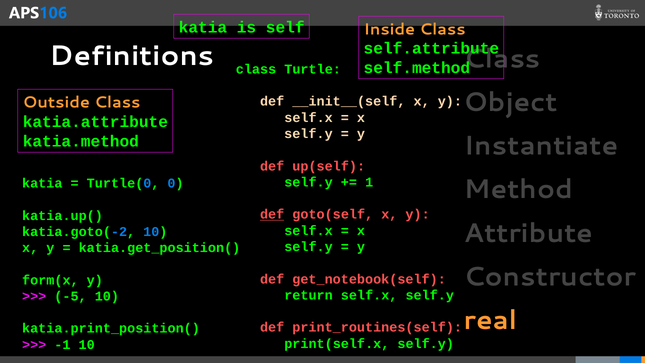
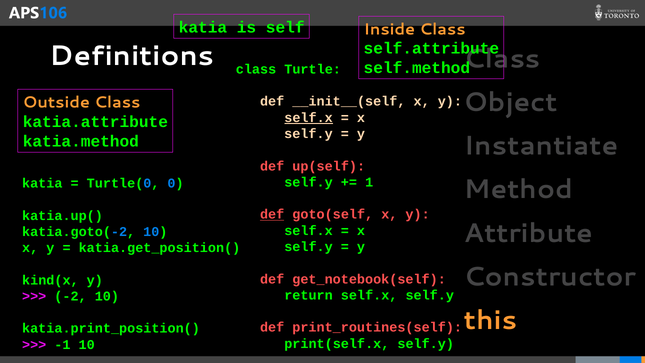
self.x at (309, 118) underline: none -> present
form(x: form(x -> kind(x
-5: -5 -> -2
real: real -> this
